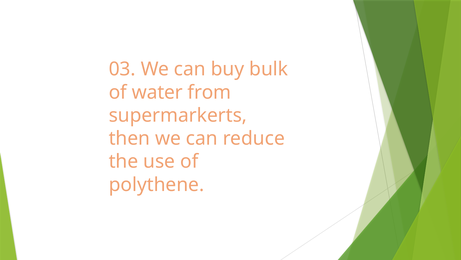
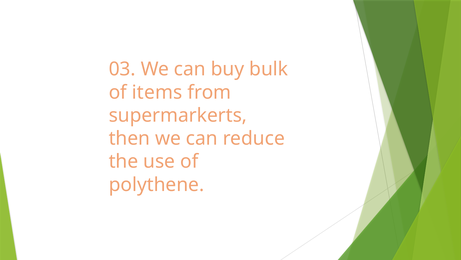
water: water -> items
